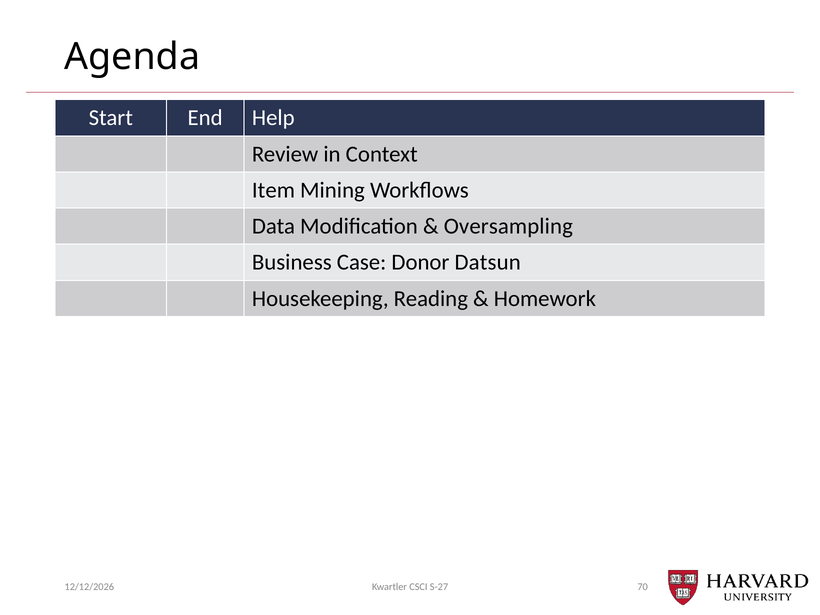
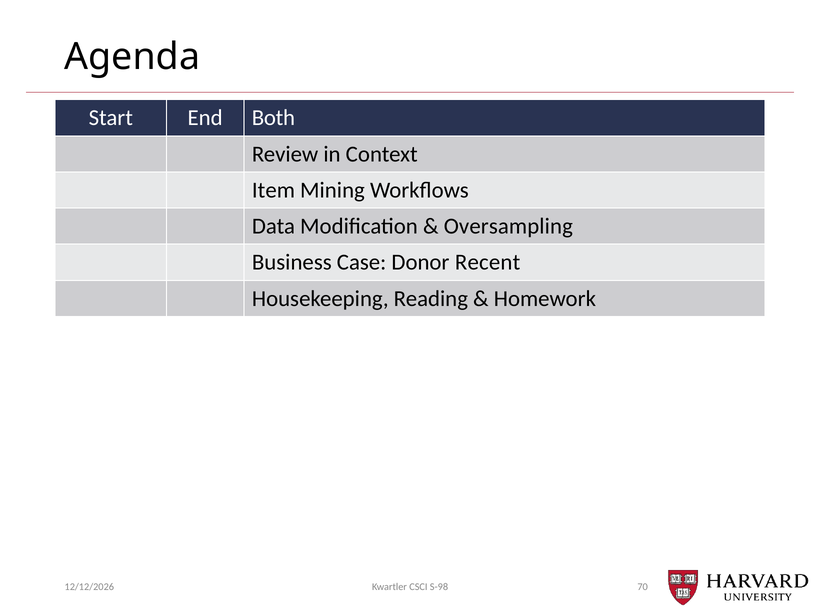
Help: Help -> Both
Datsun: Datsun -> Recent
S-27: S-27 -> S-98
